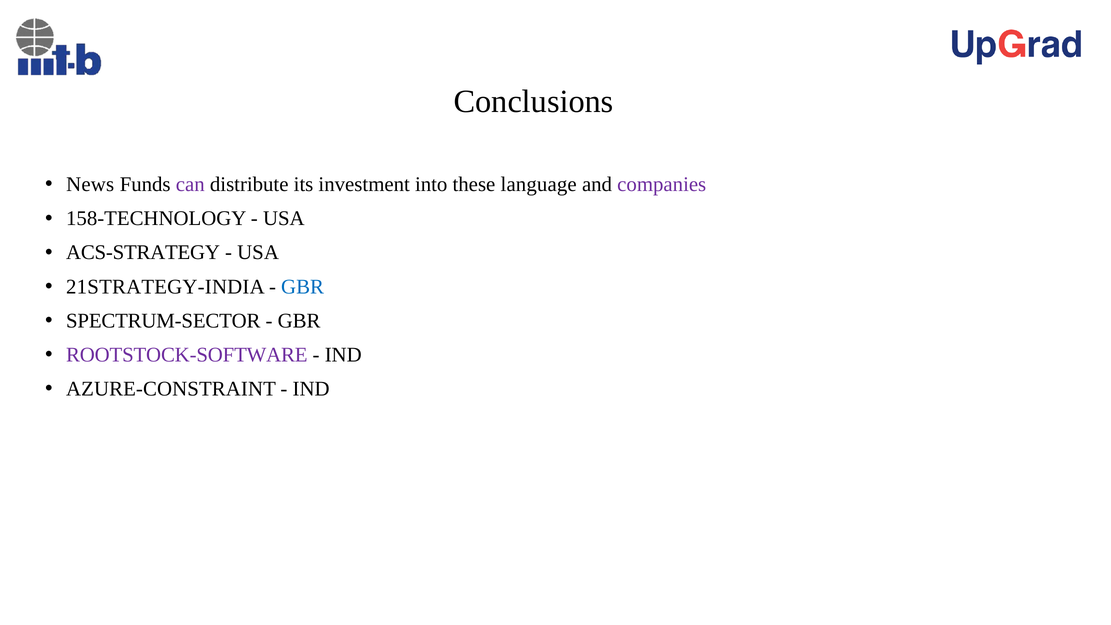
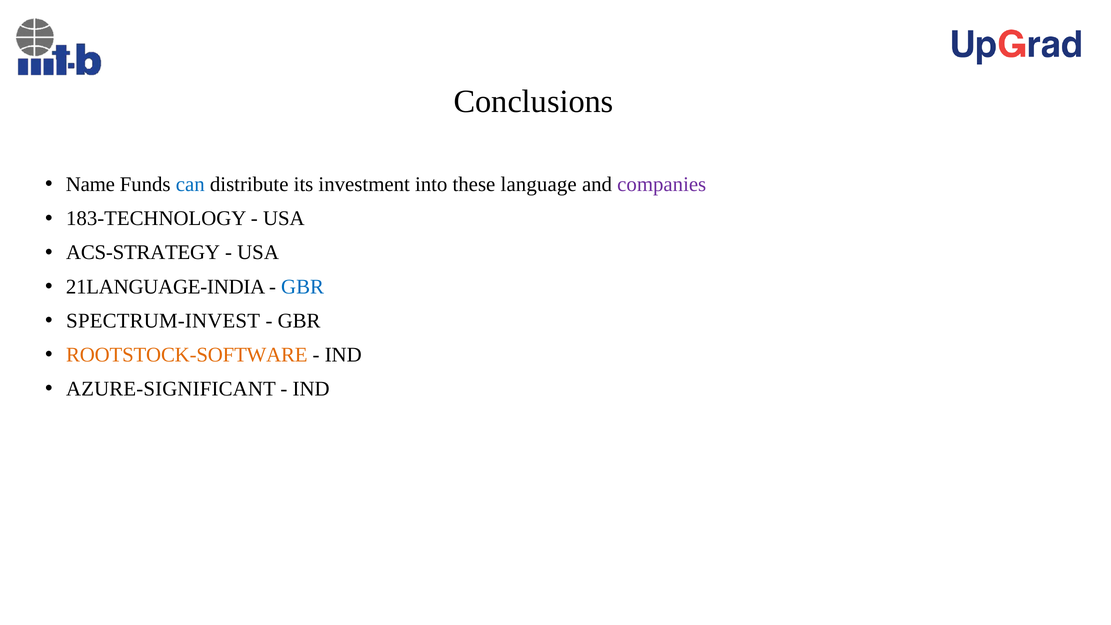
News: News -> Name
can colour: purple -> blue
158-TECHNOLOGY: 158-TECHNOLOGY -> 183-TECHNOLOGY
21STRATEGY-INDIA: 21STRATEGY-INDIA -> 21LANGUAGE-INDIA
SPECTRUM-SECTOR: SPECTRUM-SECTOR -> SPECTRUM-INVEST
ROOTSTOCK-SOFTWARE colour: purple -> orange
AZURE-CONSTRAINT: AZURE-CONSTRAINT -> AZURE-SIGNIFICANT
